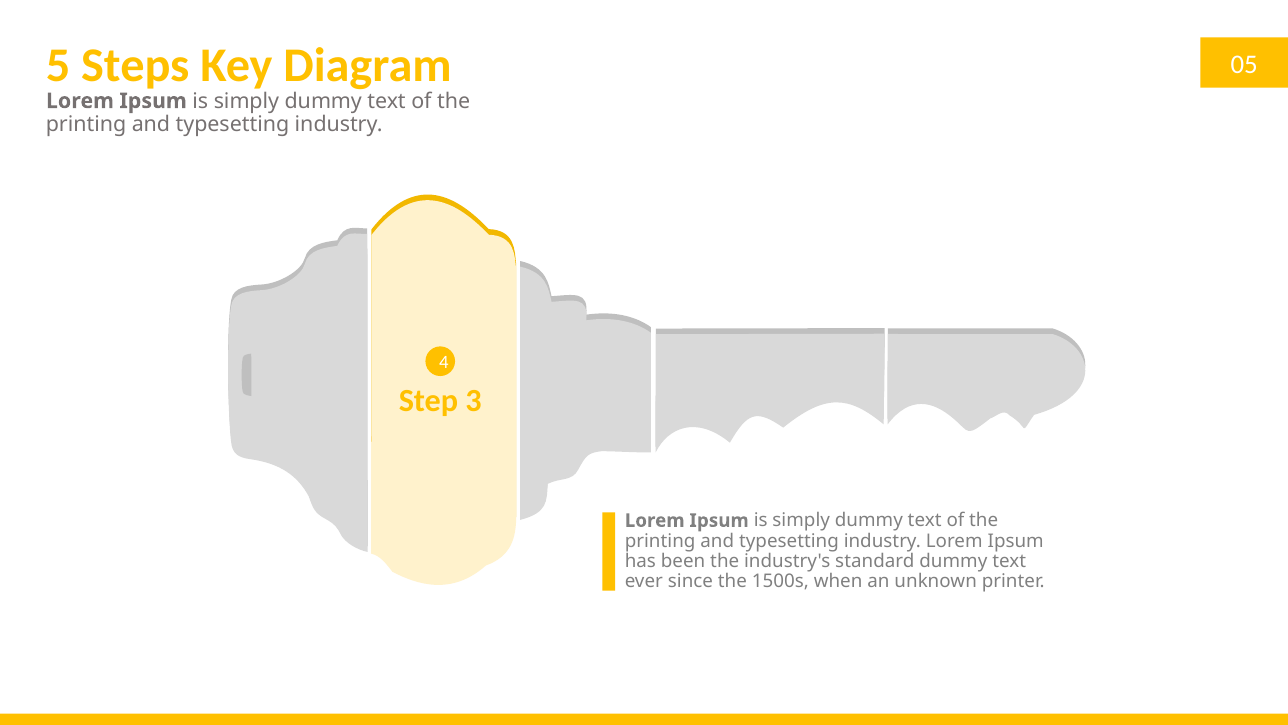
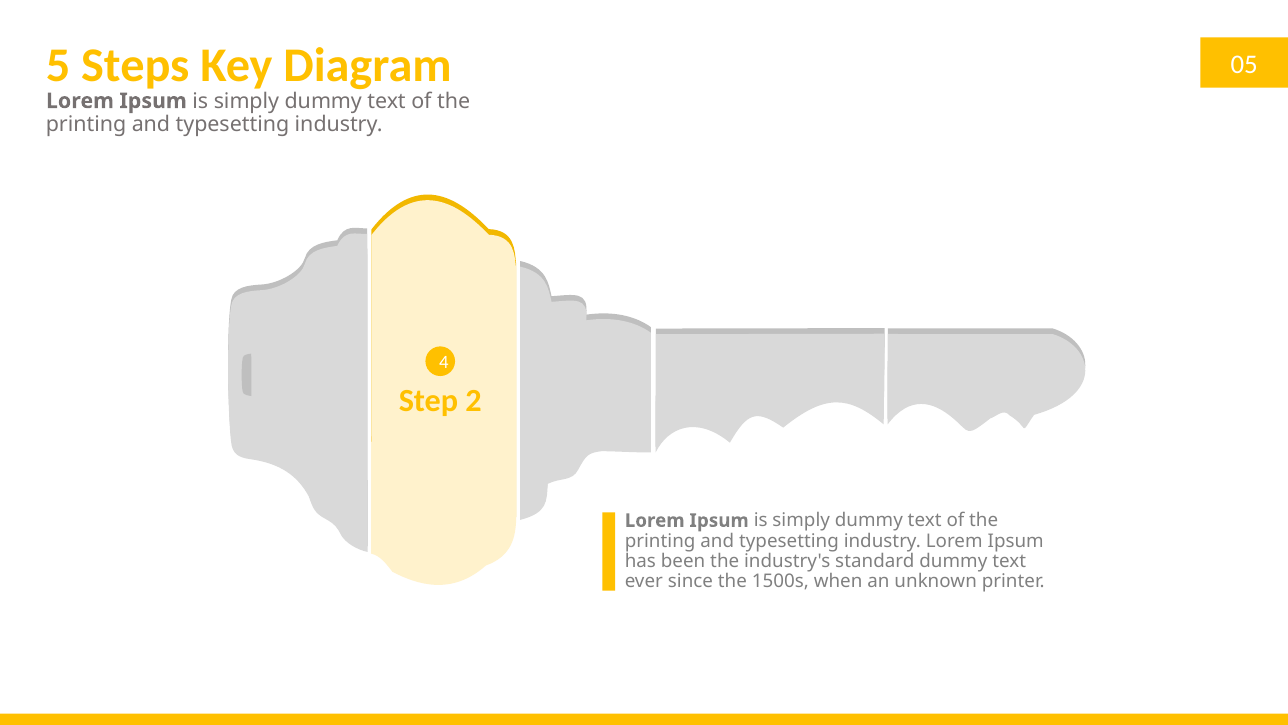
3: 3 -> 2
